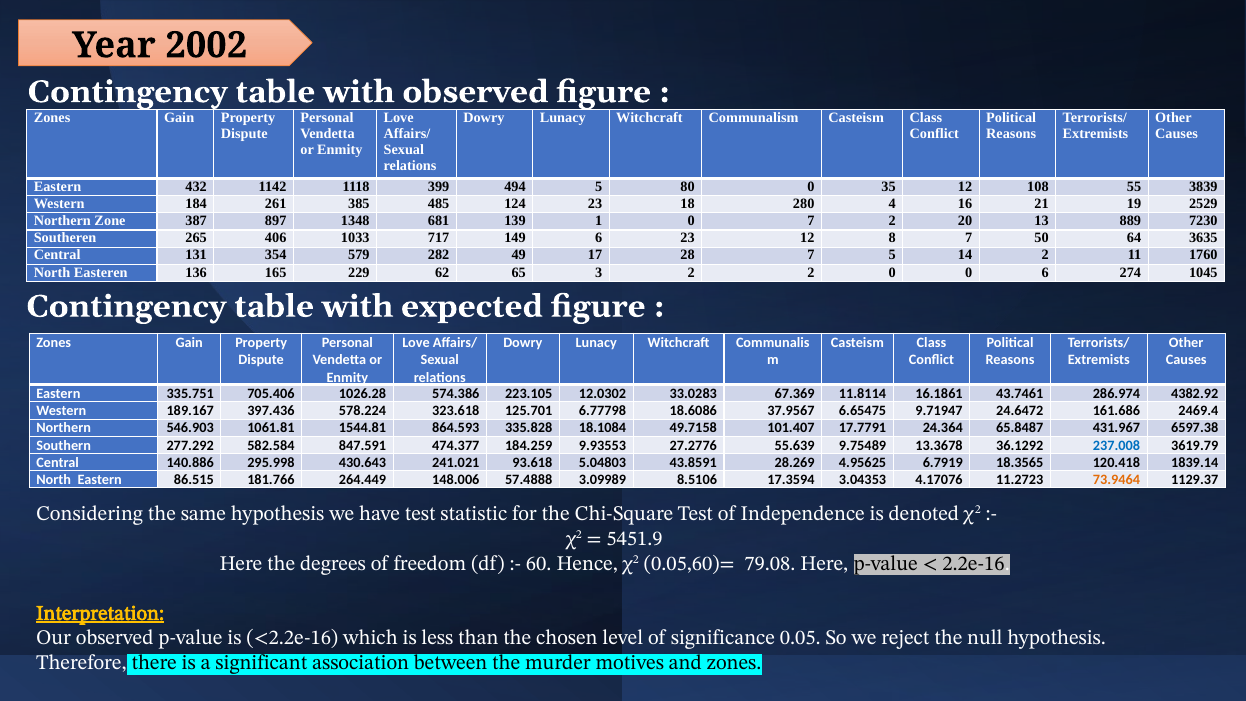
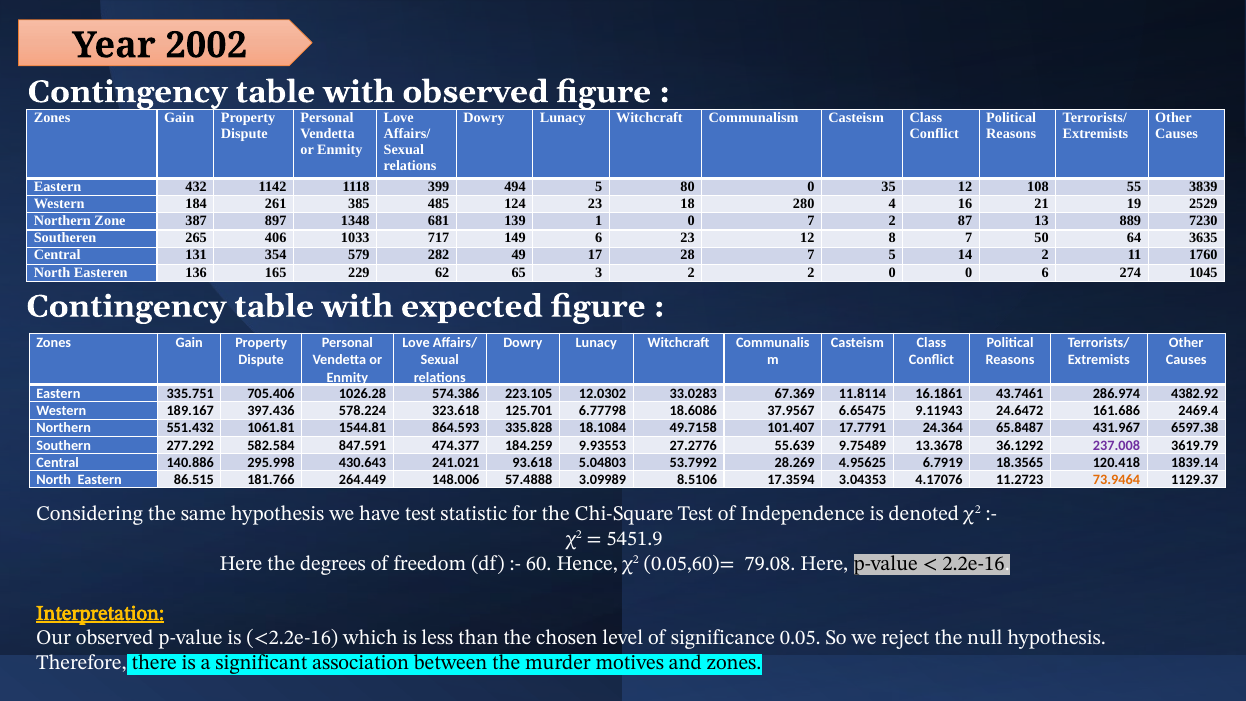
20: 20 -> 87
9.71947: 9.71947 -> 9.11943
546.903: 546.903 -> 551.432
237.008 colour: blue -> purple
43.8591: 43.8591 -> 53.7992
